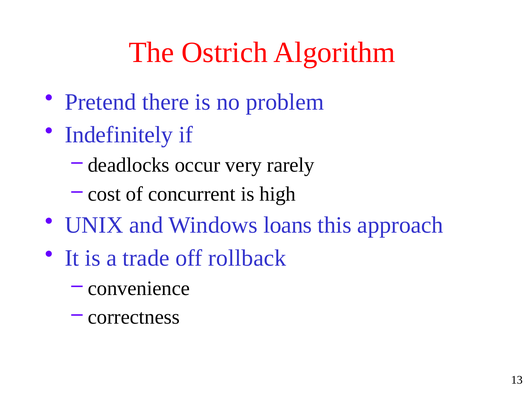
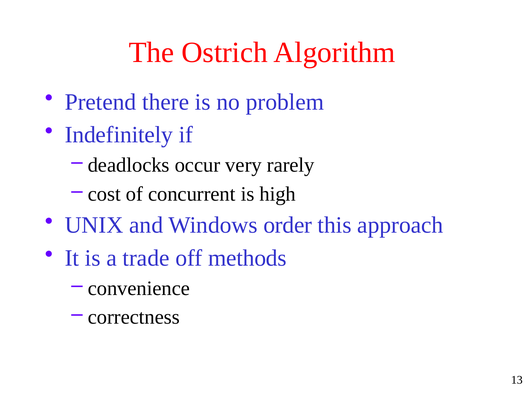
loans: loans -> order
rollback: rollback -> methods
